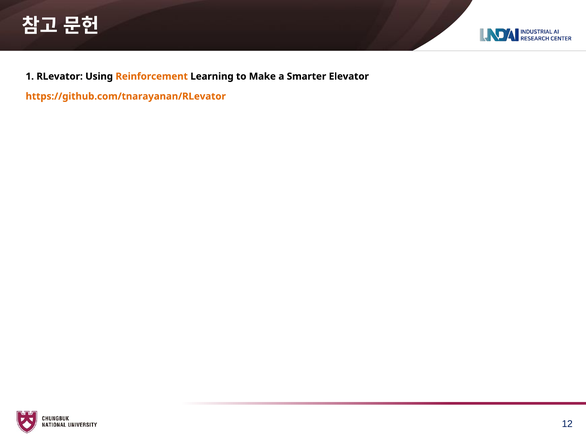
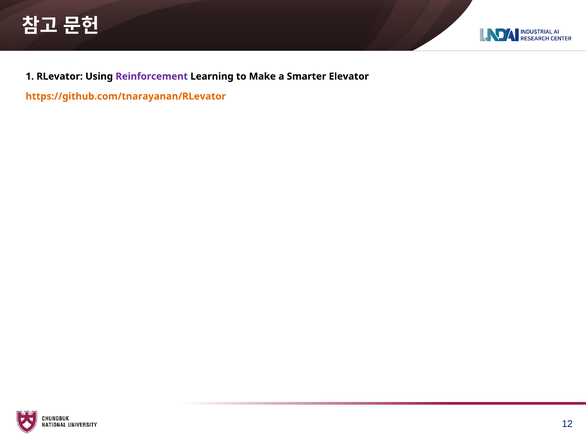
Reinforcement colour: orange -> purple
